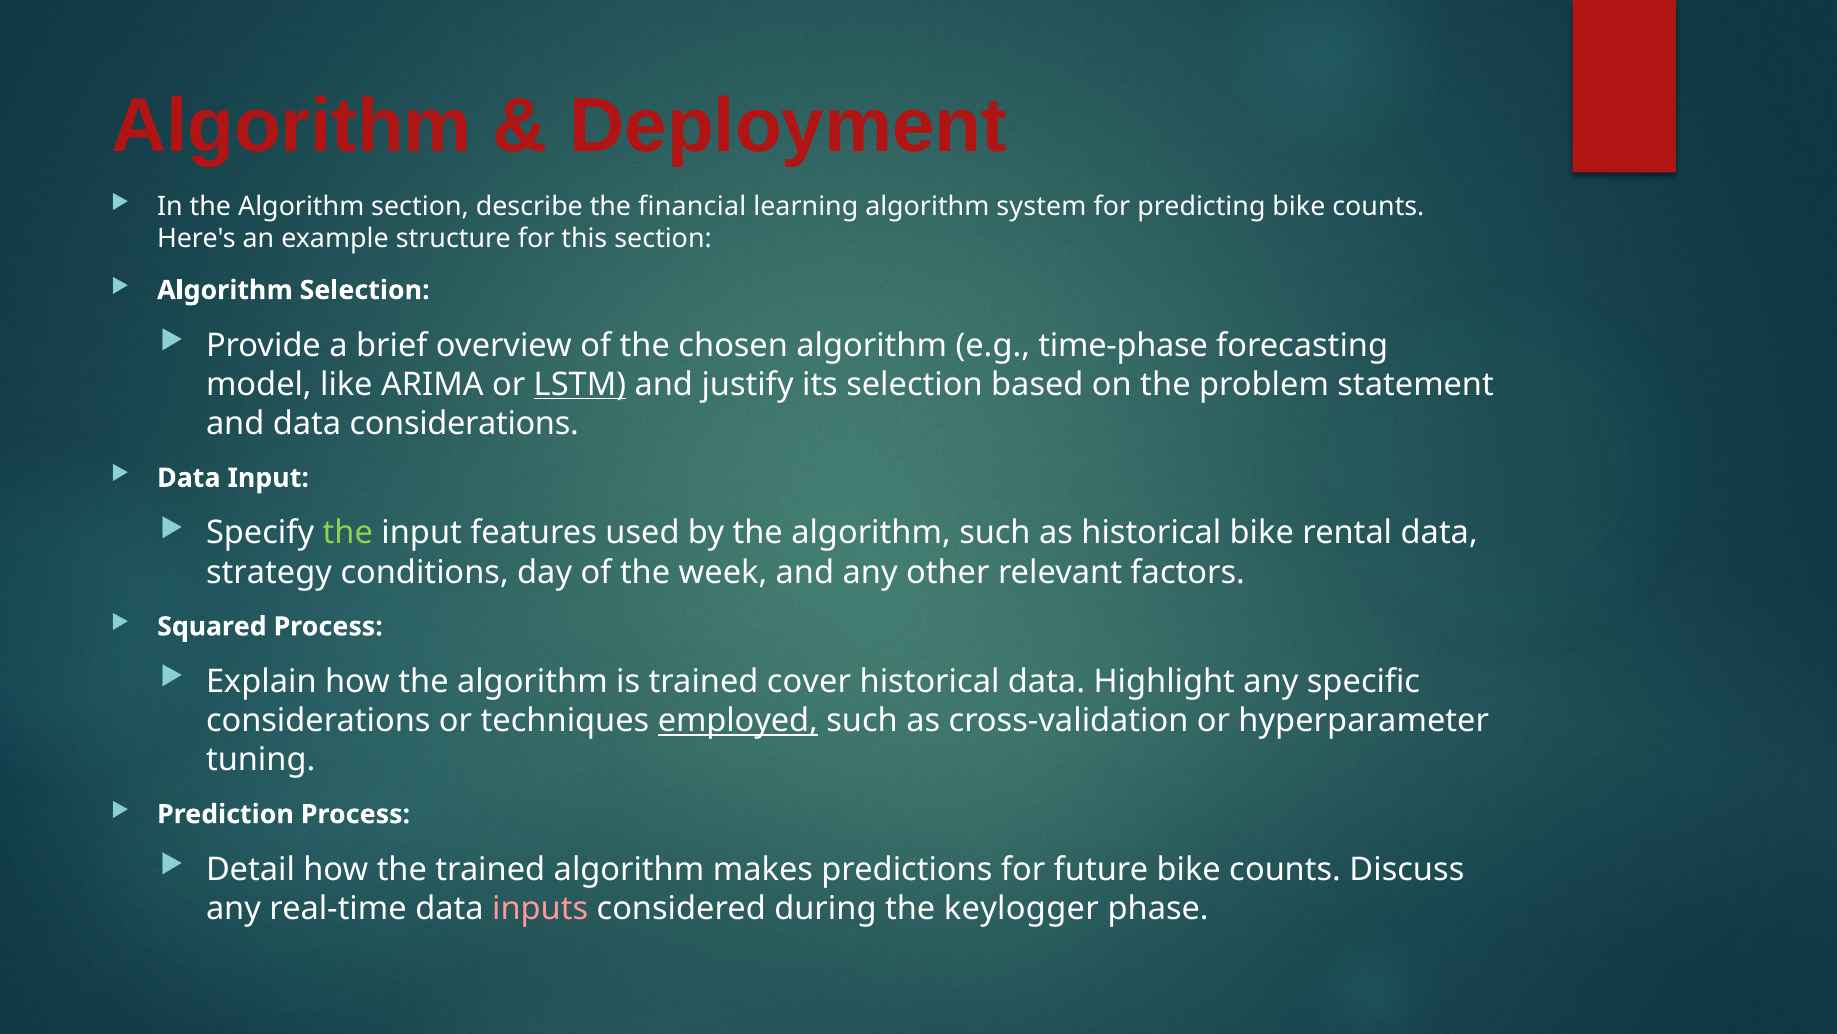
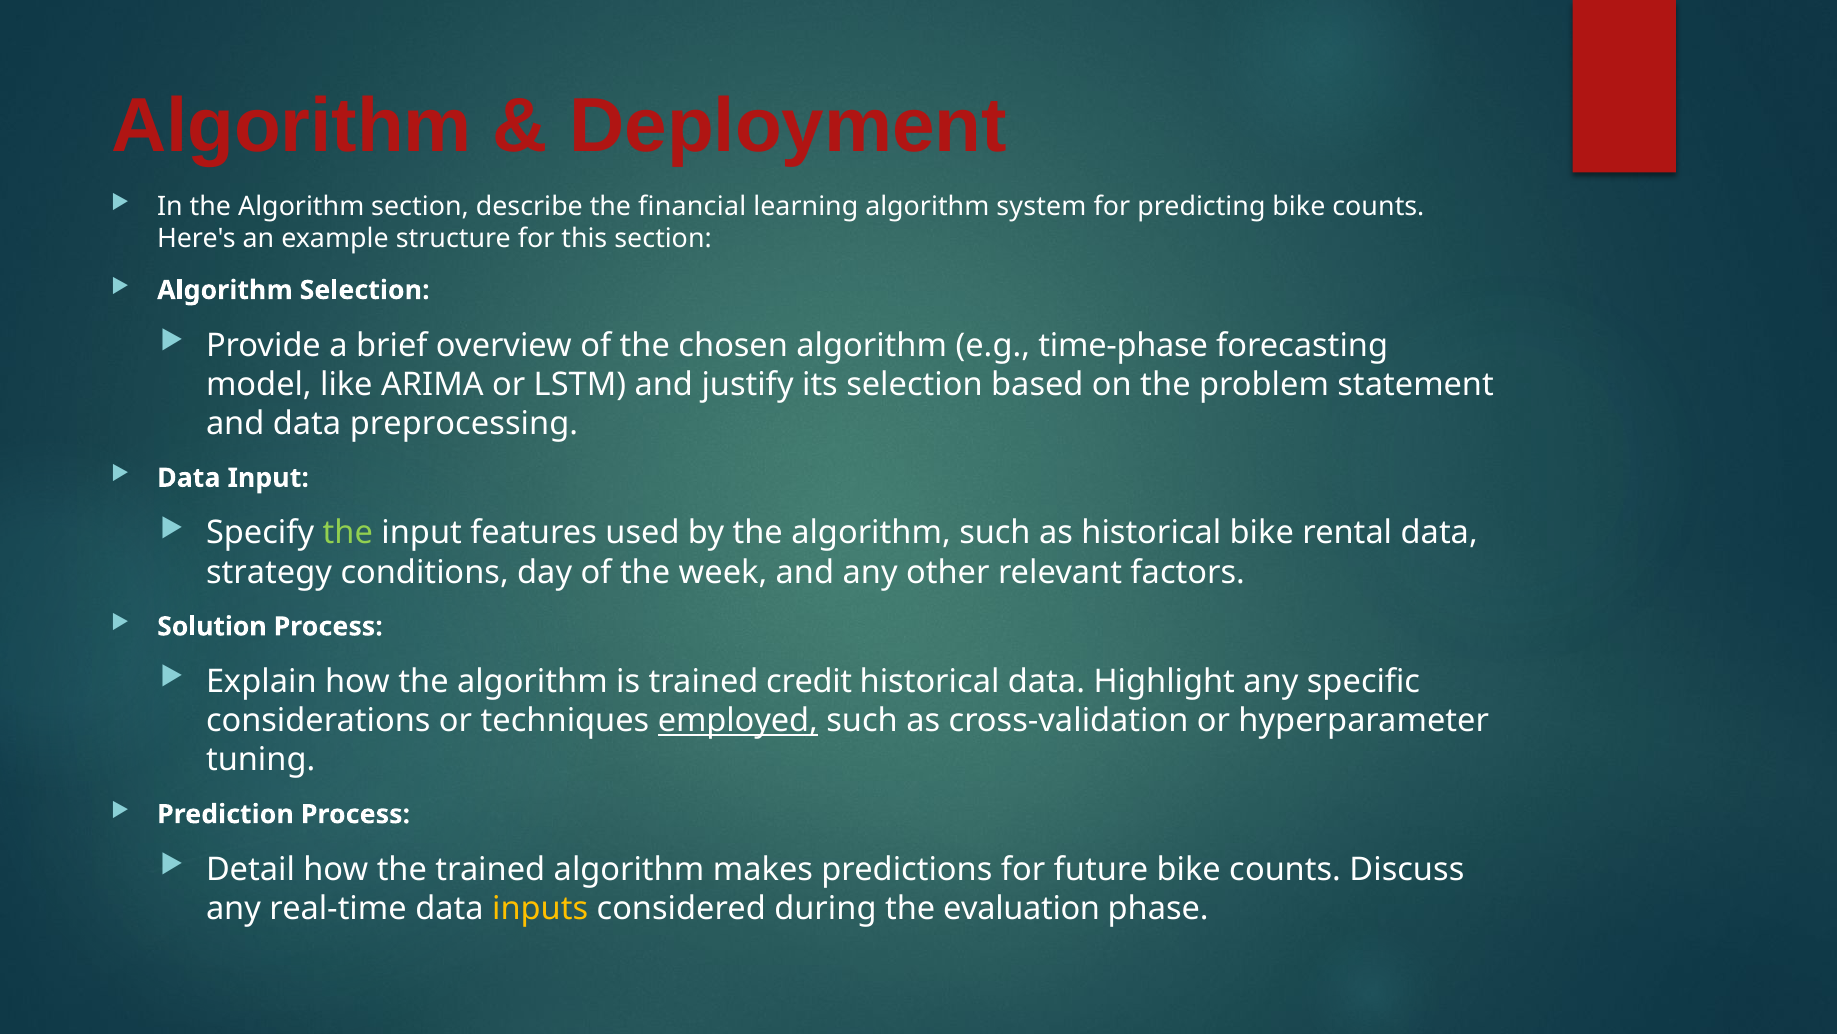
LSTM underline: present -> none
data considerations: considerations -> preprocessing
Squared: Squared -> Solution
cover: cover -> credit
inputs colour: pink -> yellow
keylogger: keylogger -> evaluation
